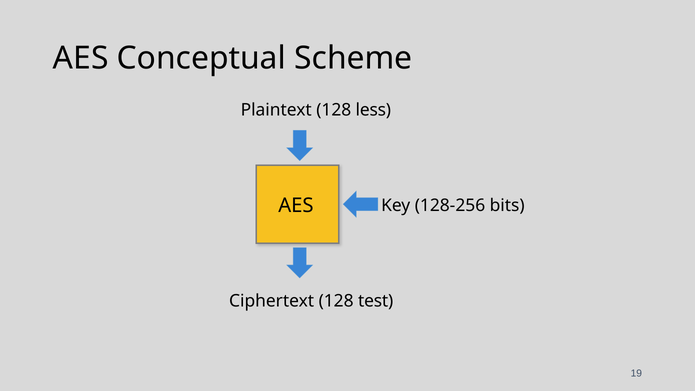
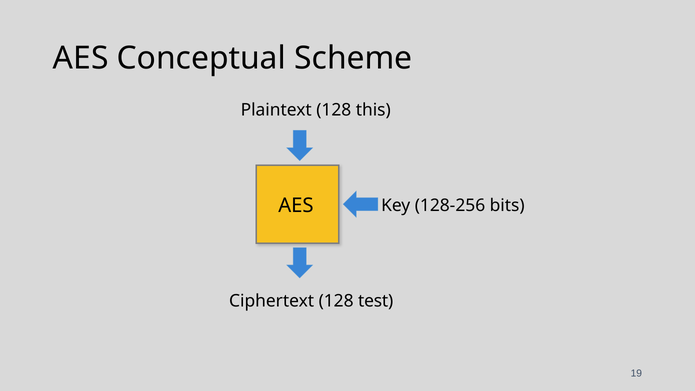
less: less -> this
